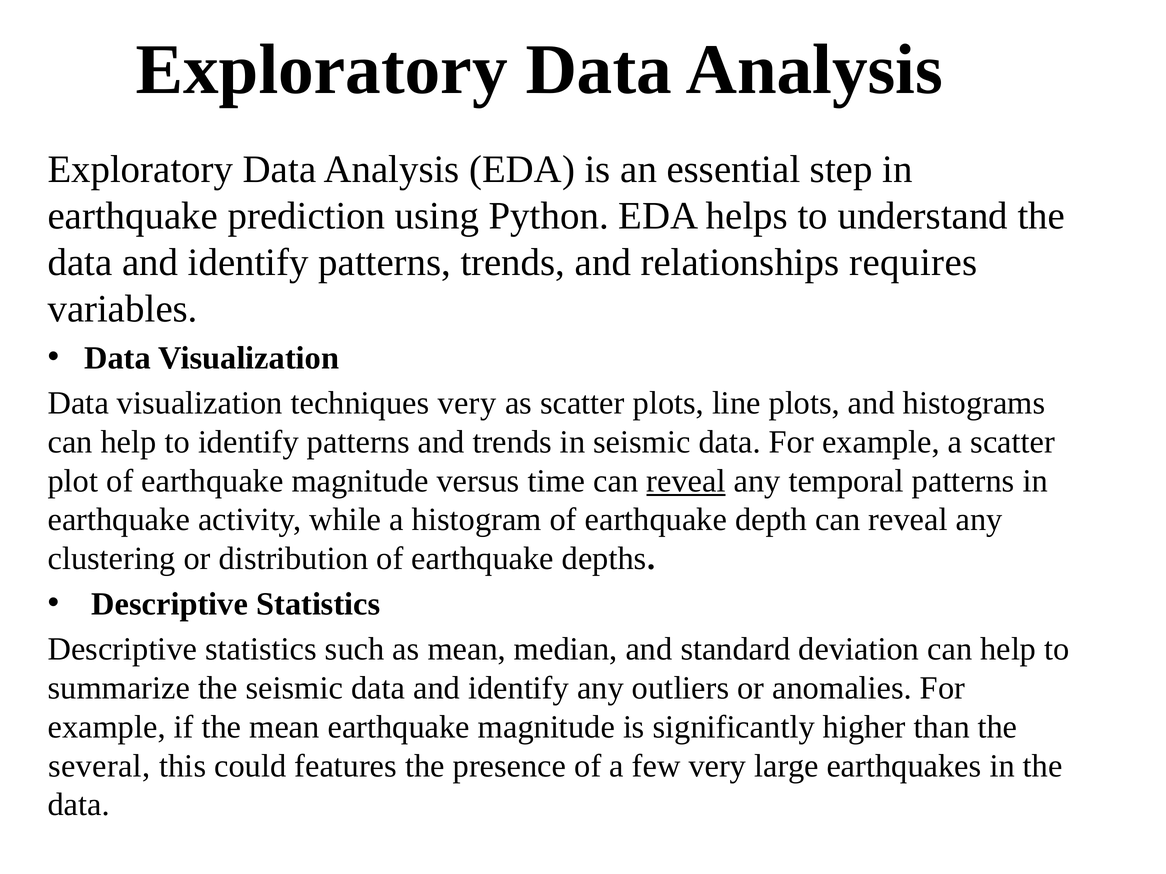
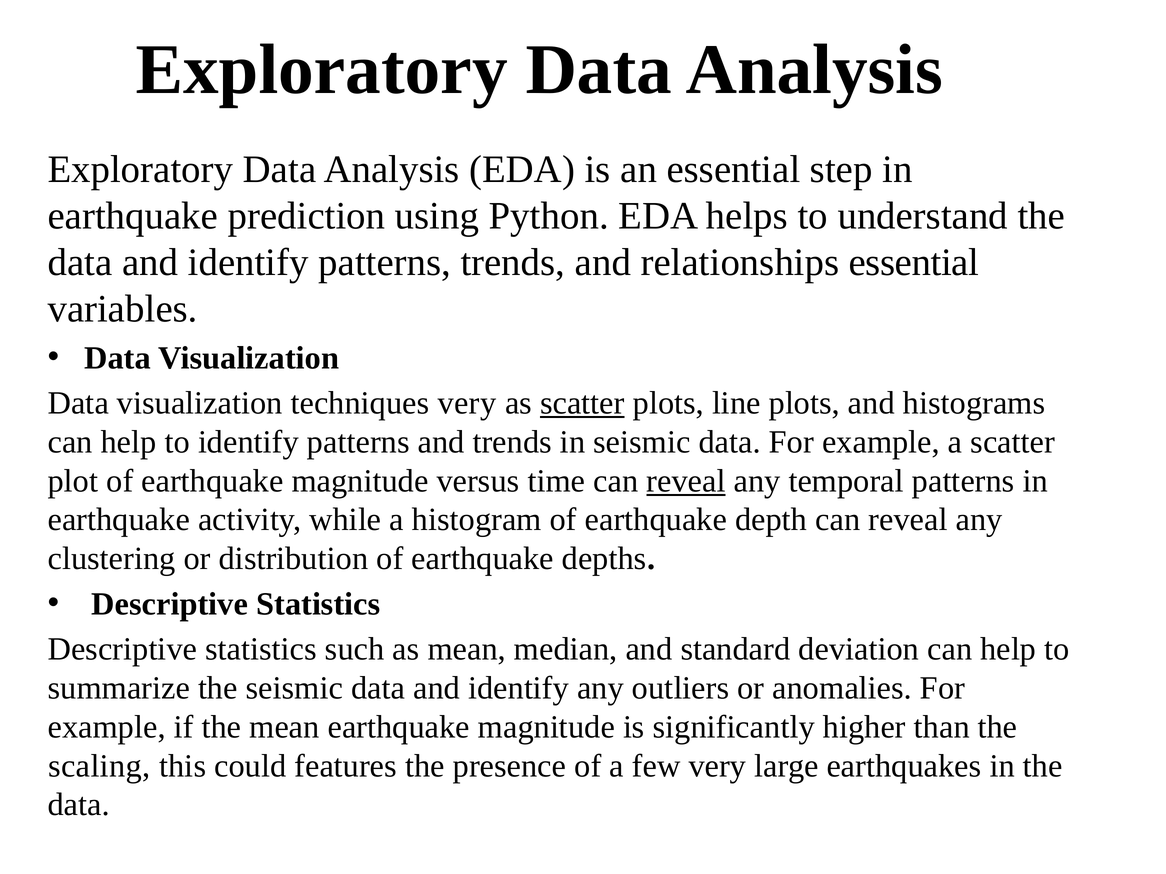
relationships requires: requires -> essential
scatter at (582, 403) underline: none -> present
several: several -> scaling
